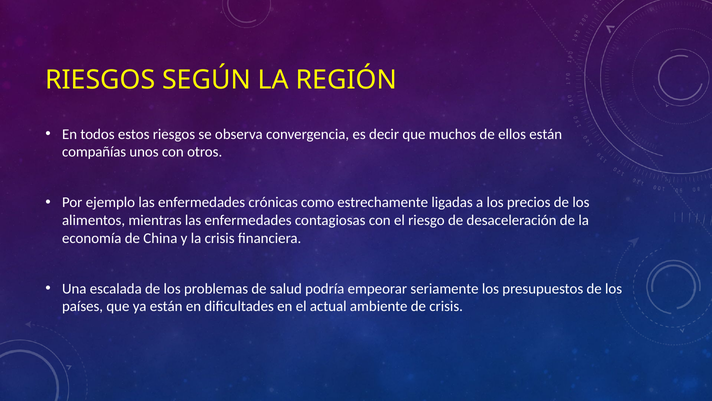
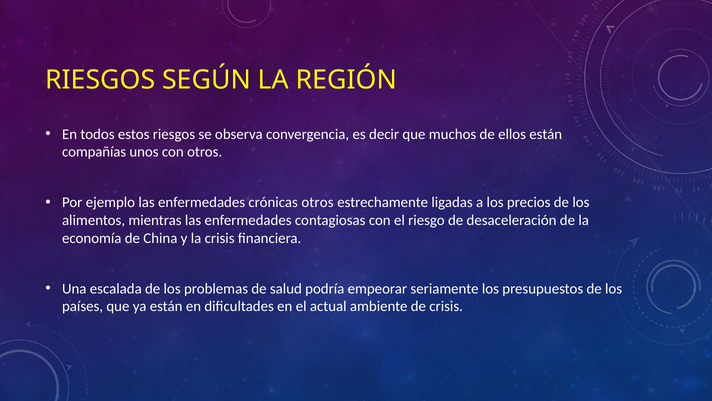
crónicas como: como -> otros
